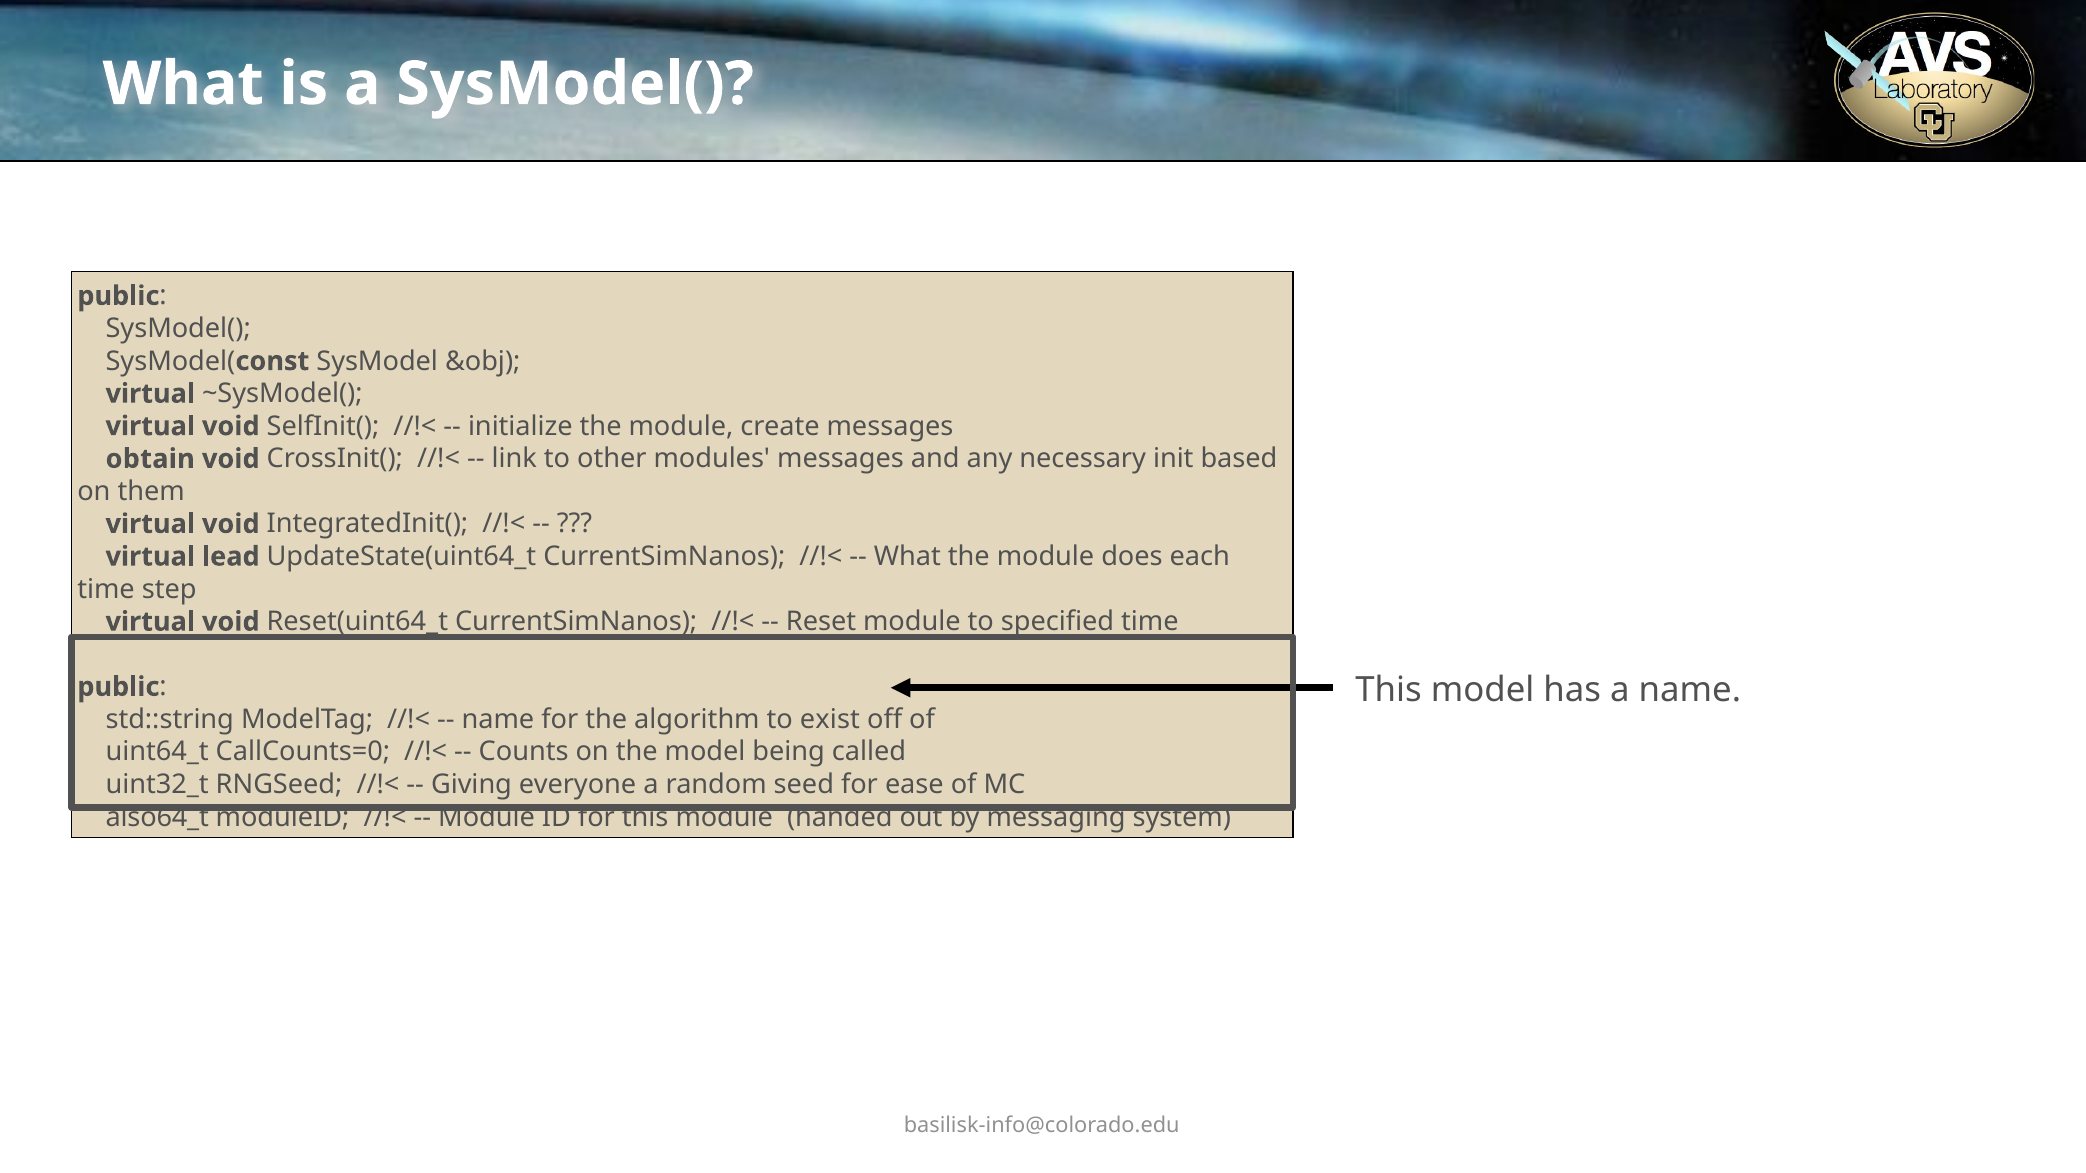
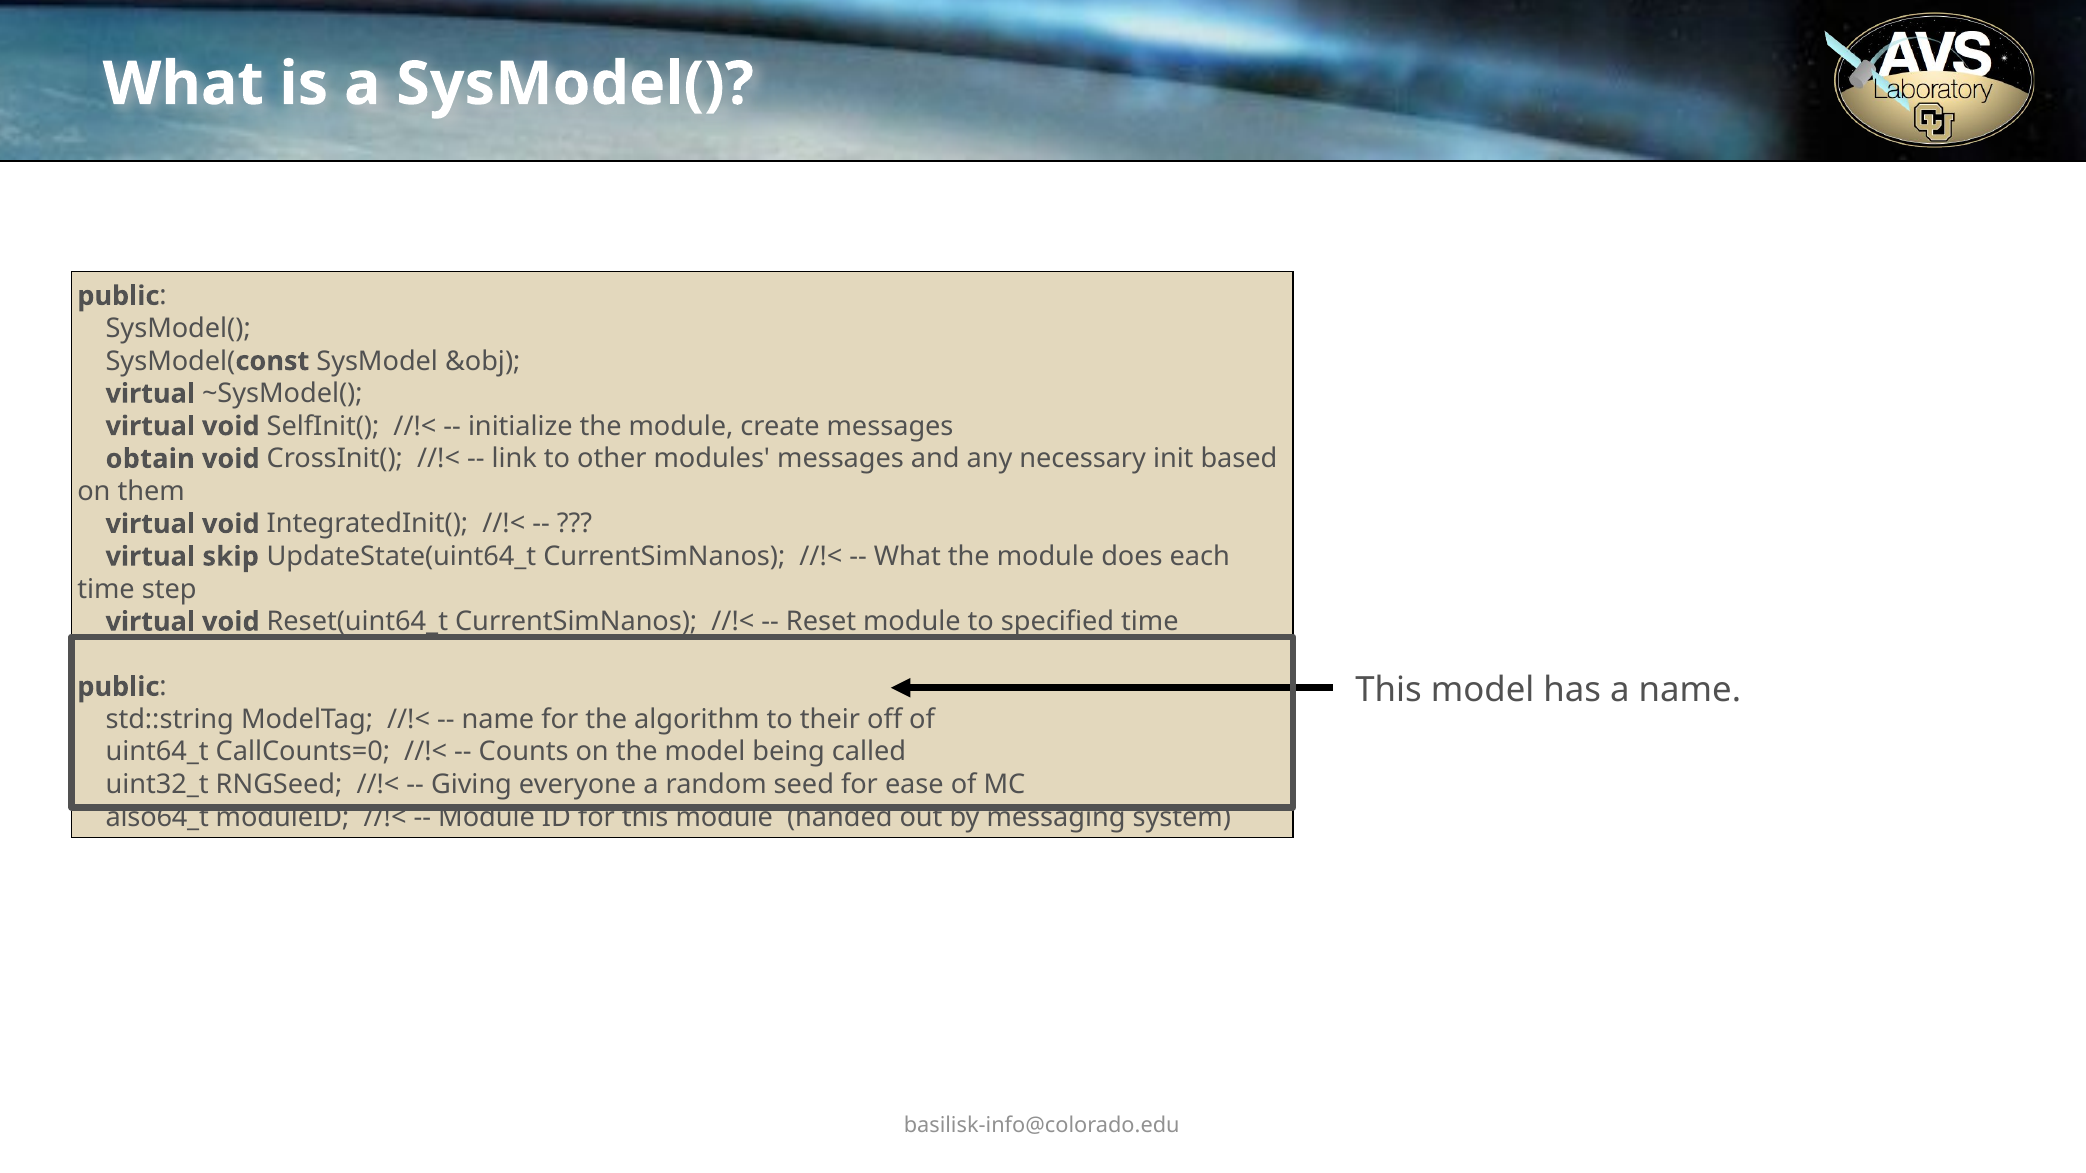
lead: lead -> skip
exist: exist -> their
